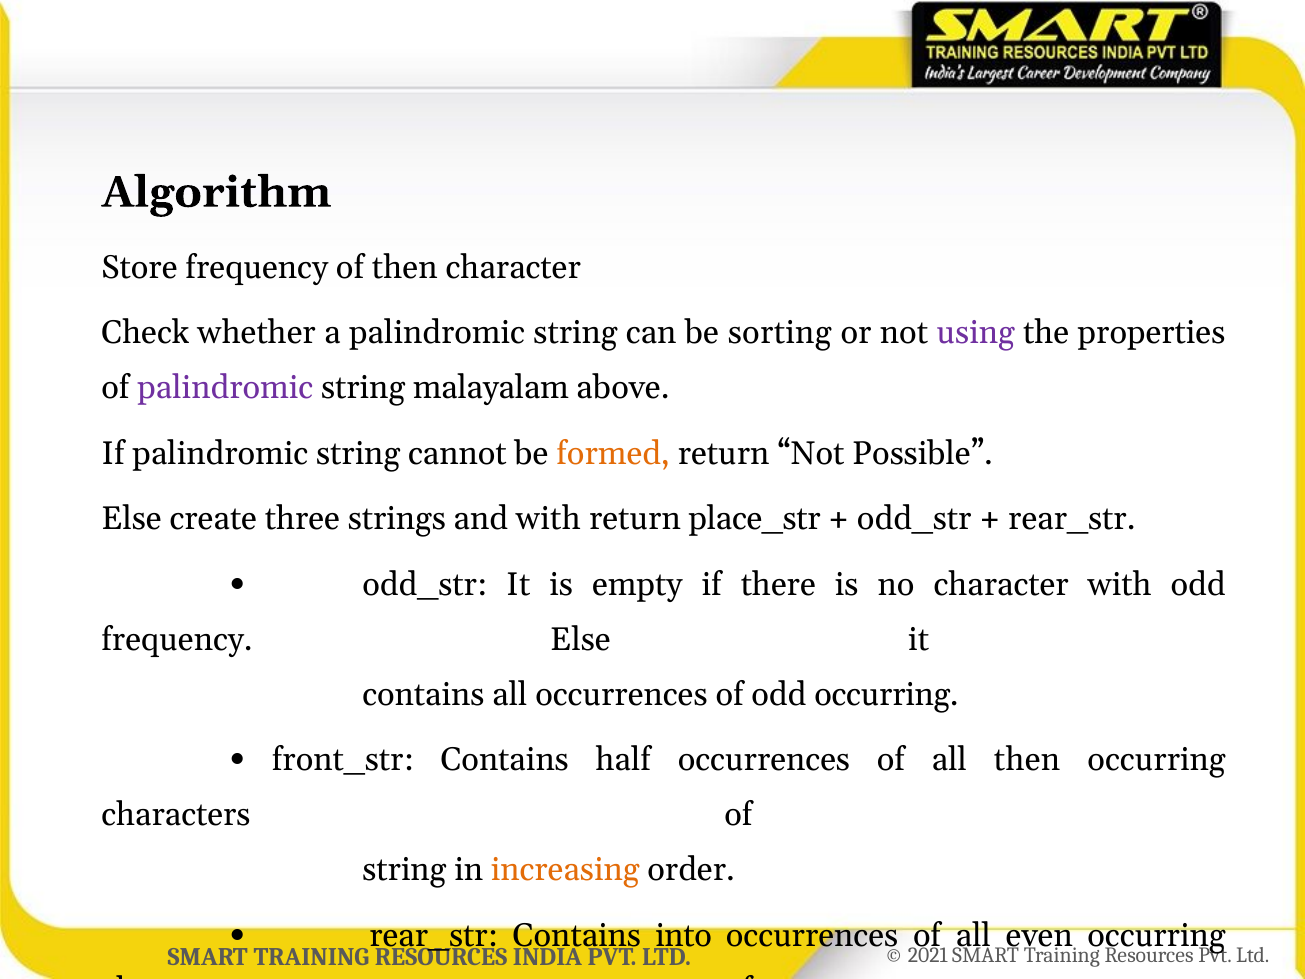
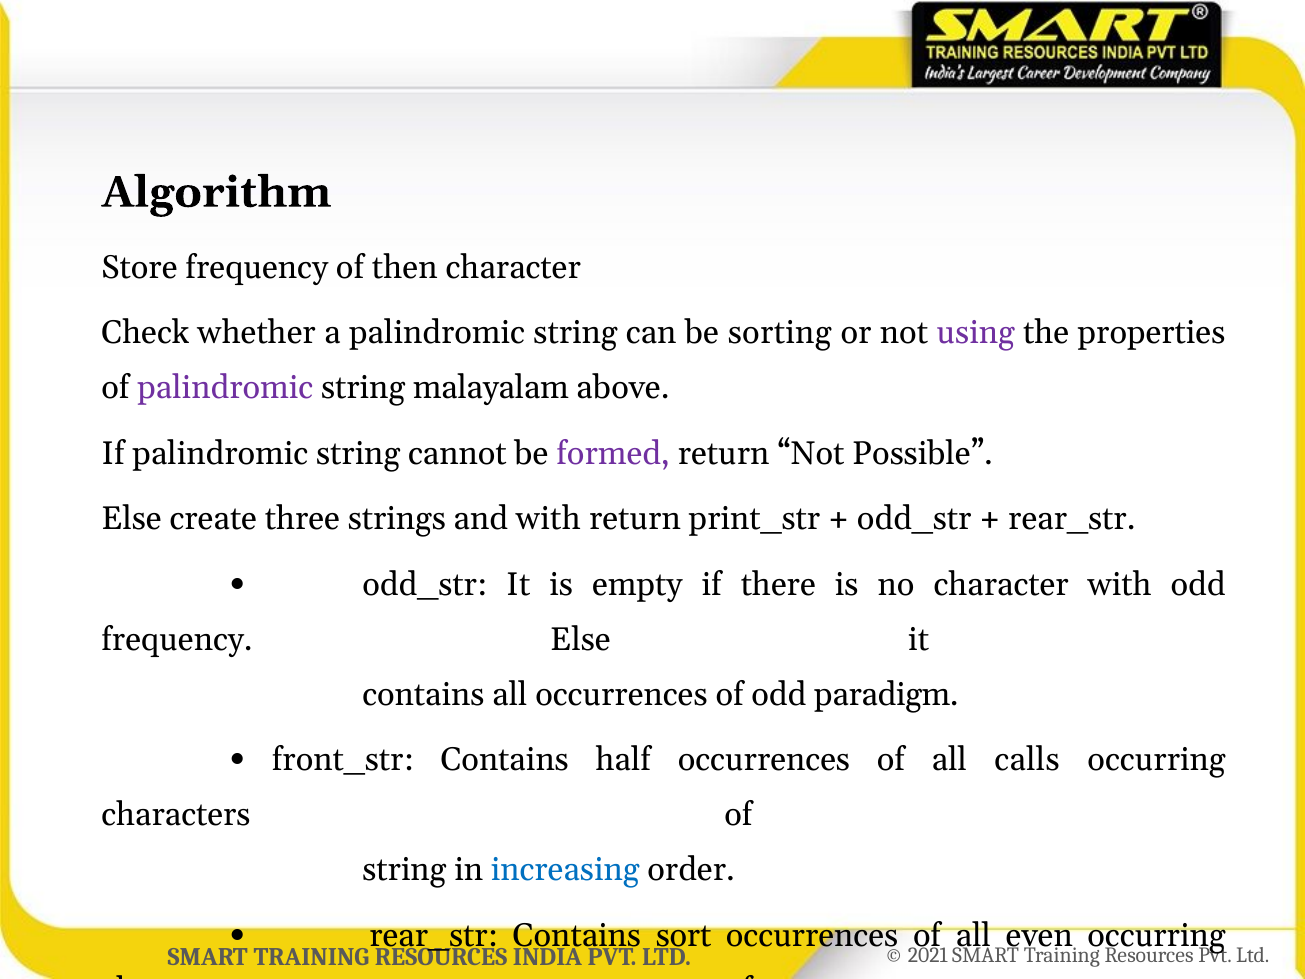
formed colour: orange -> purple
place_str: place_str -> print_str
odd occurring: occurring -> paradigm
all then: then -> calls
increasing colour: orange -> blue
into: into -> sort
